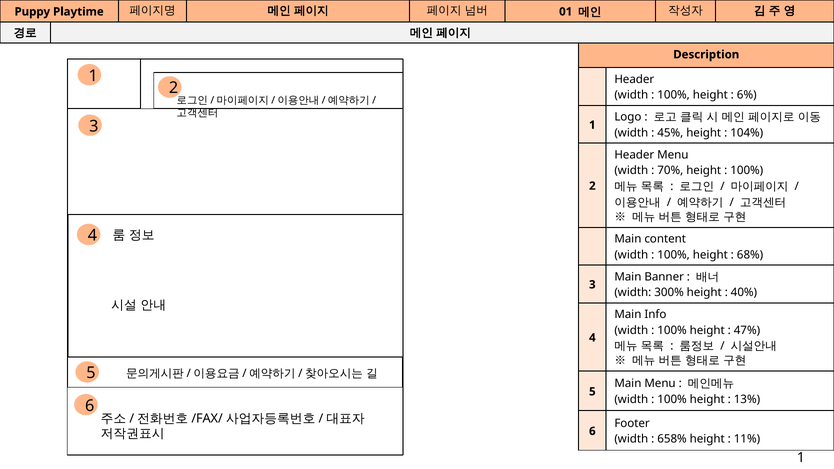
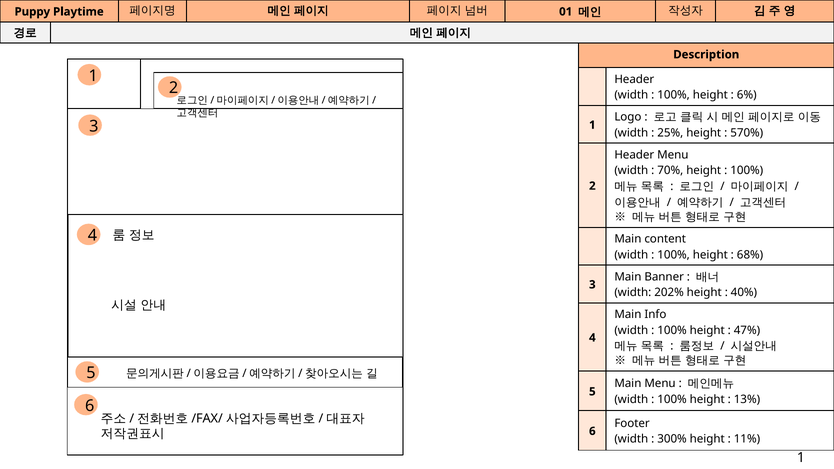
45%: 45% -> 25%
104%: 104% -> 570%
300%: 300% -> 202%
658%: 658% -> 300%
